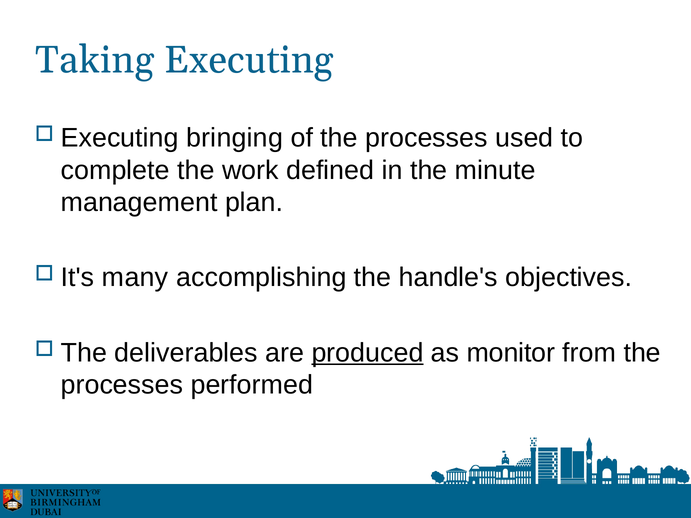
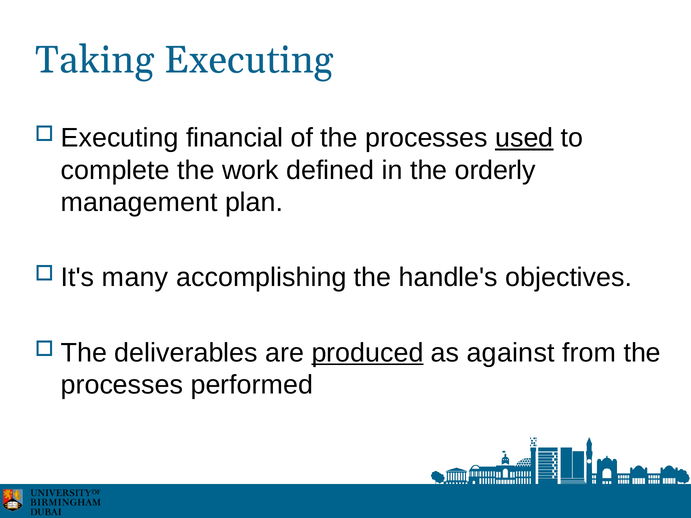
bringing: bringing -> financial
used underline: none -> present
minute: minute -> orderly
monitor: monitor -> against
